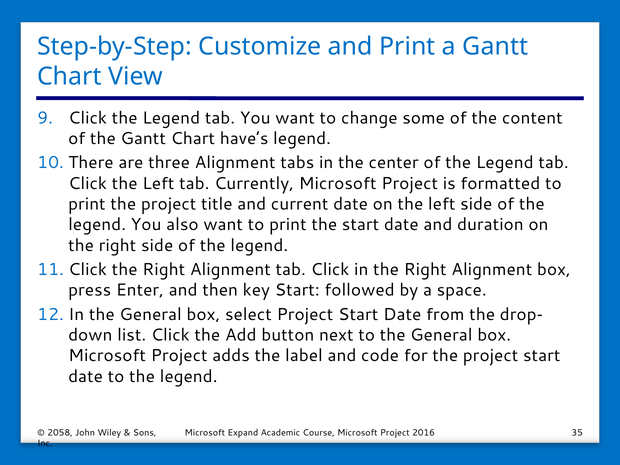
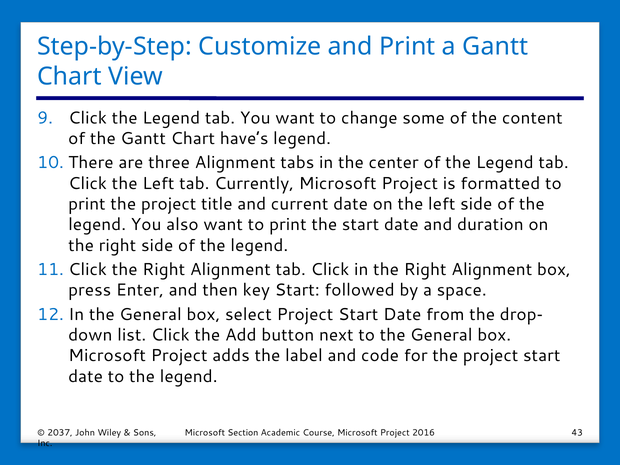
2058: 2058 -> 2037
Expand: Expand -> Section
35: 35 -> 43
